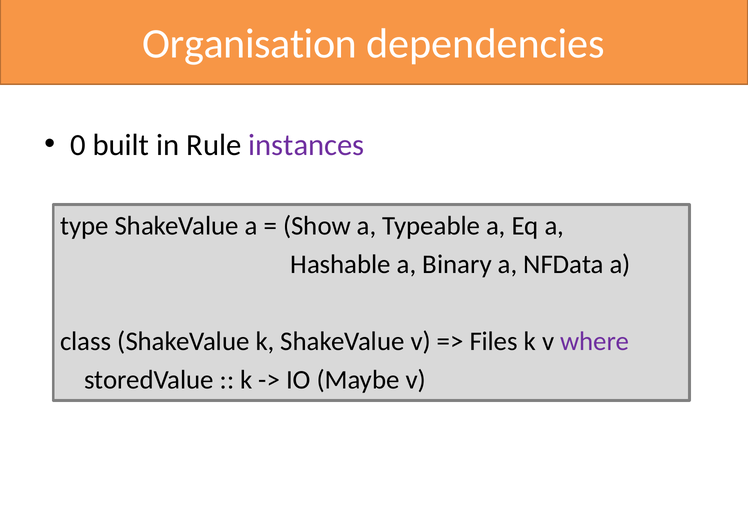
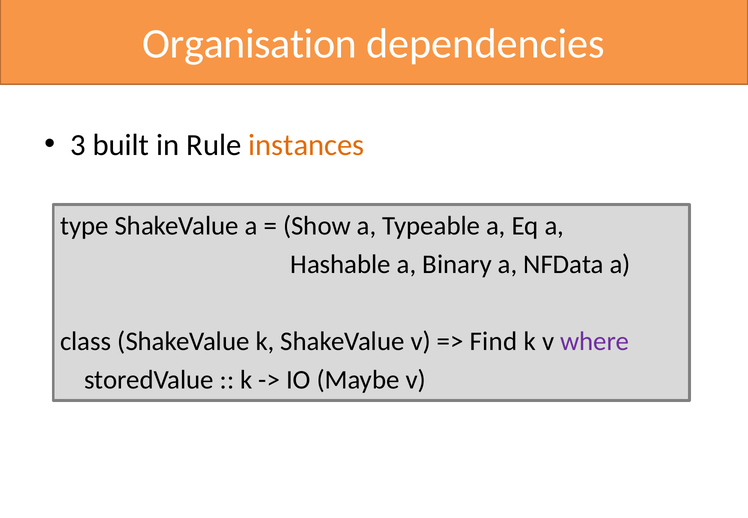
0: 0 -> 3
instances colour: purple -> orange
Files: Files -> Find
